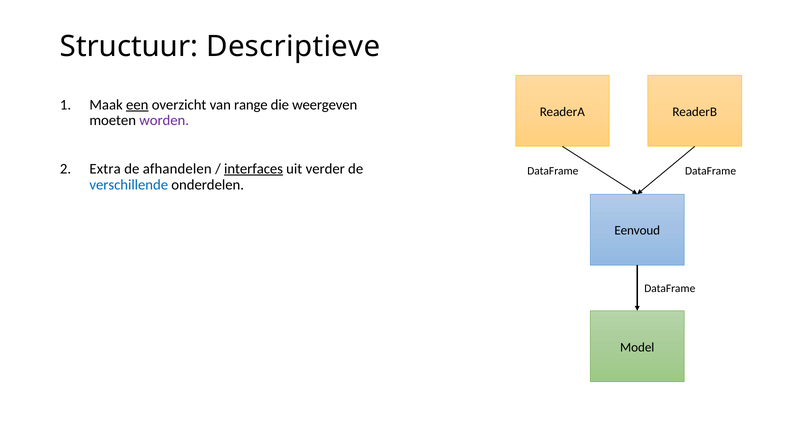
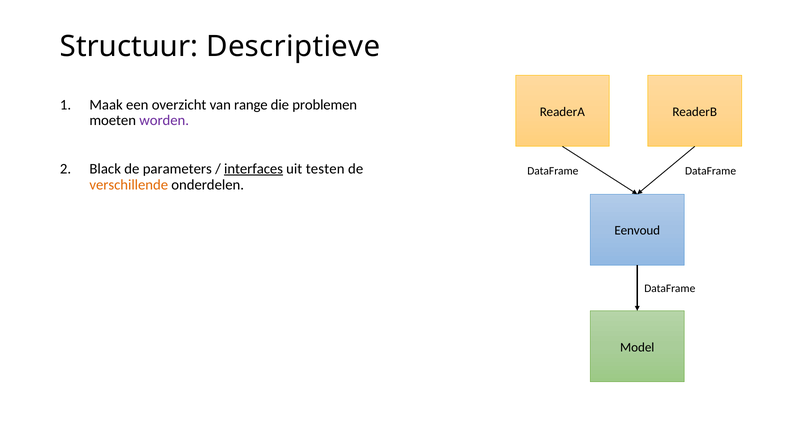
een underline: present -> none
weergeven: weergeven -> problemen
Extra: Extra -> Black
afhandelen: afhandelen -> parameters
verder: verder -> testen
verschillende colour: blue -> orange
